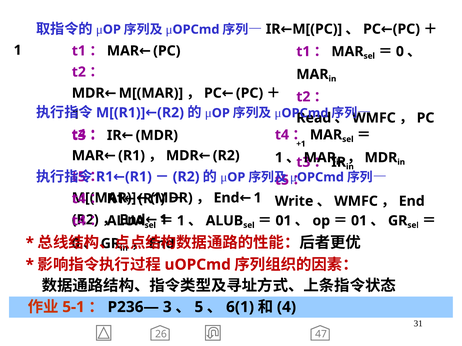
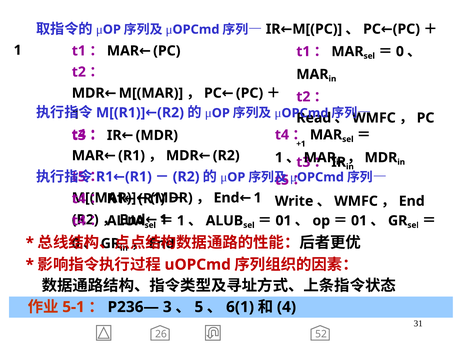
47: 47 -> 52
